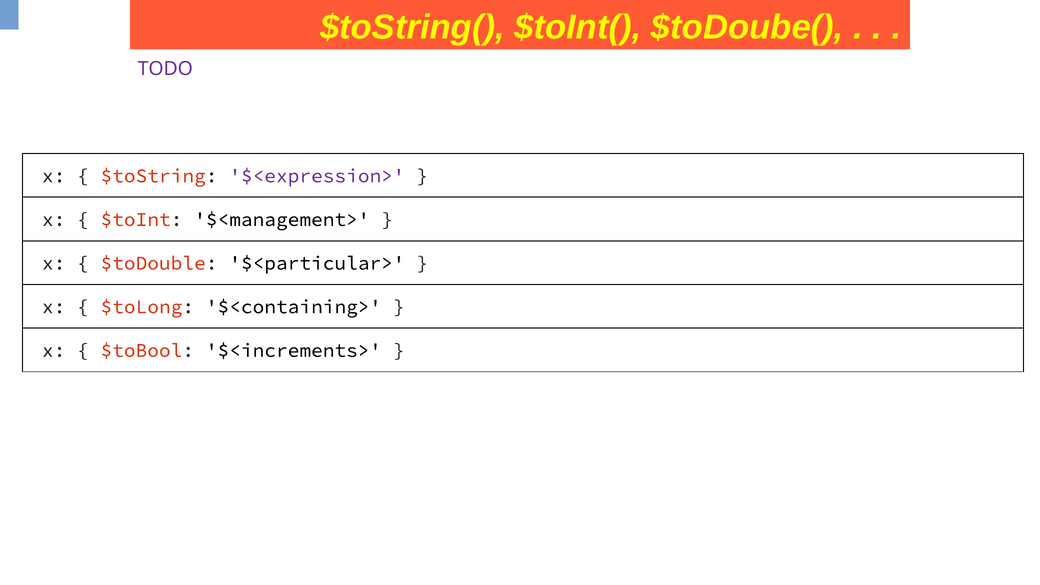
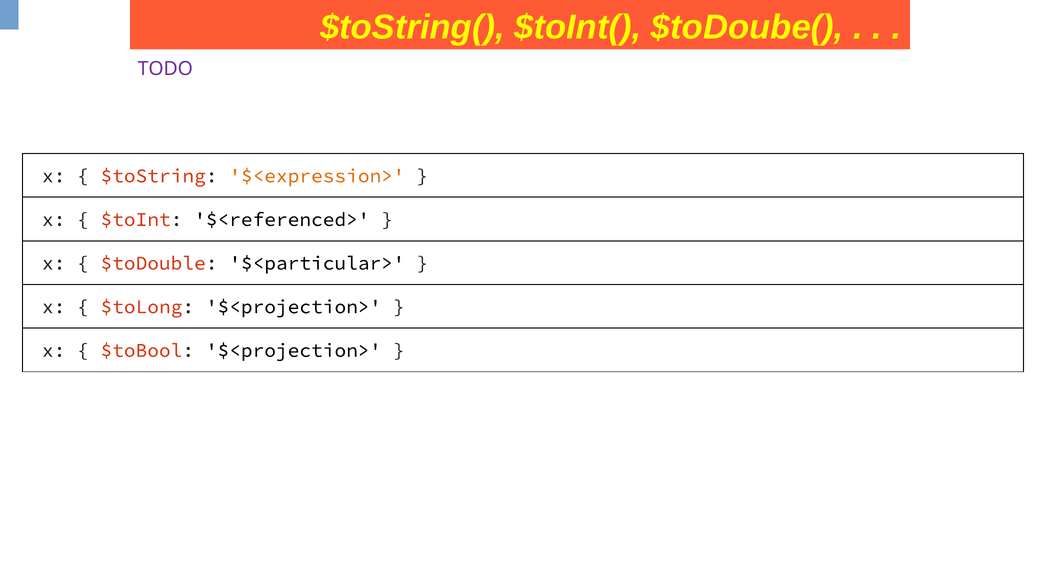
$<expression> colour: purple -> orange
$<management>: $<management> -> $<referenced>
$toLong $<containing>: $<containing> -> $<projection>
$toBool $<increments>: $<increments> -> $<projection>
